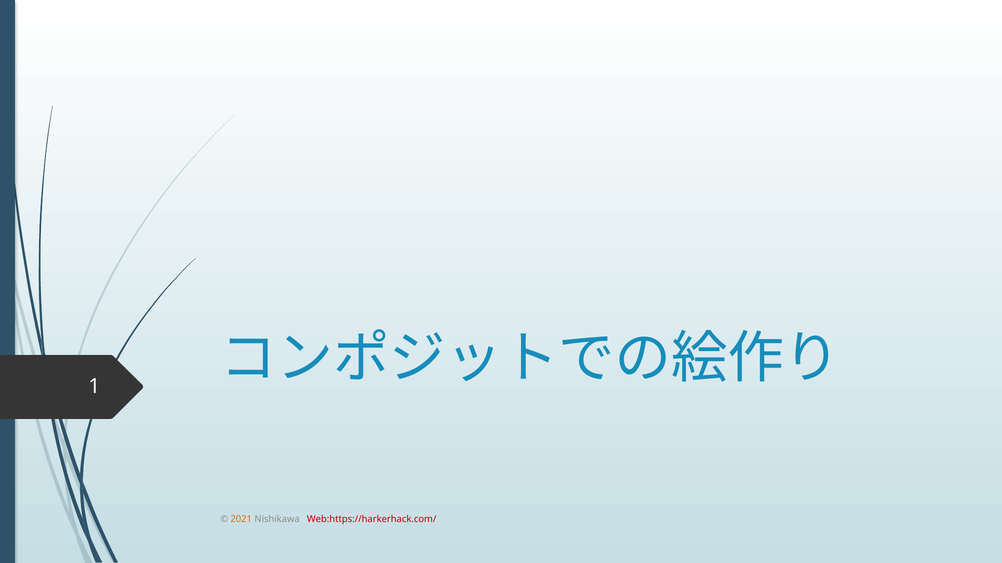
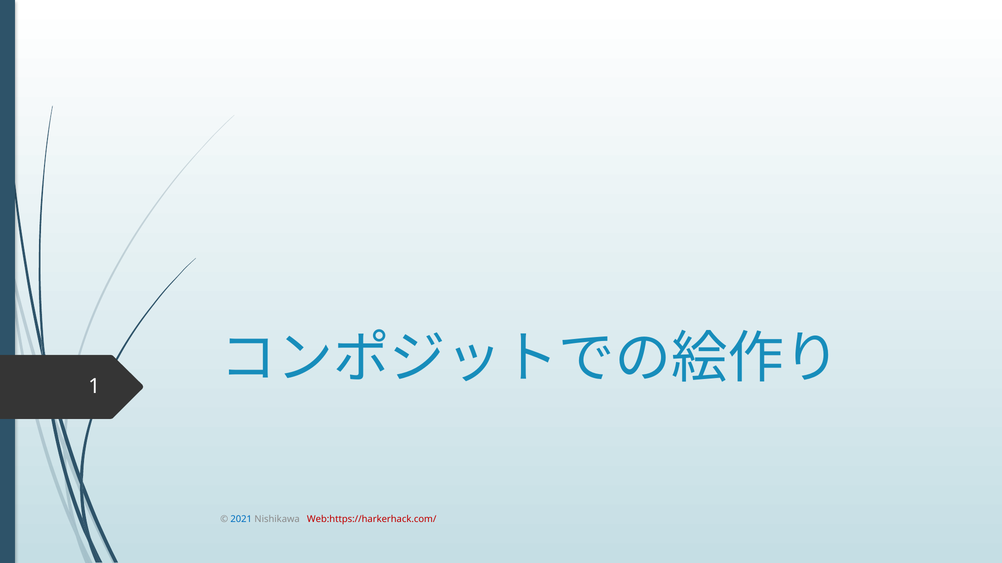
2021 colour: orange -> blue
